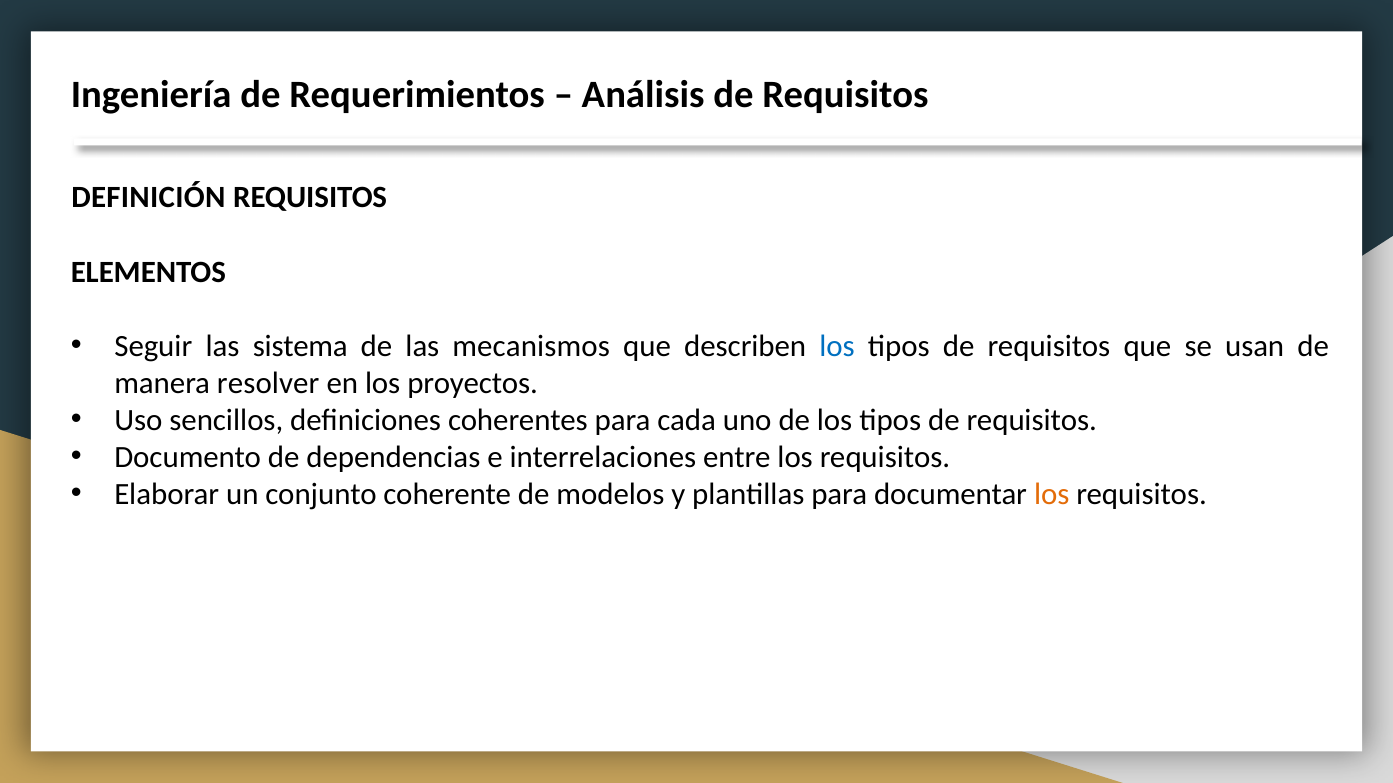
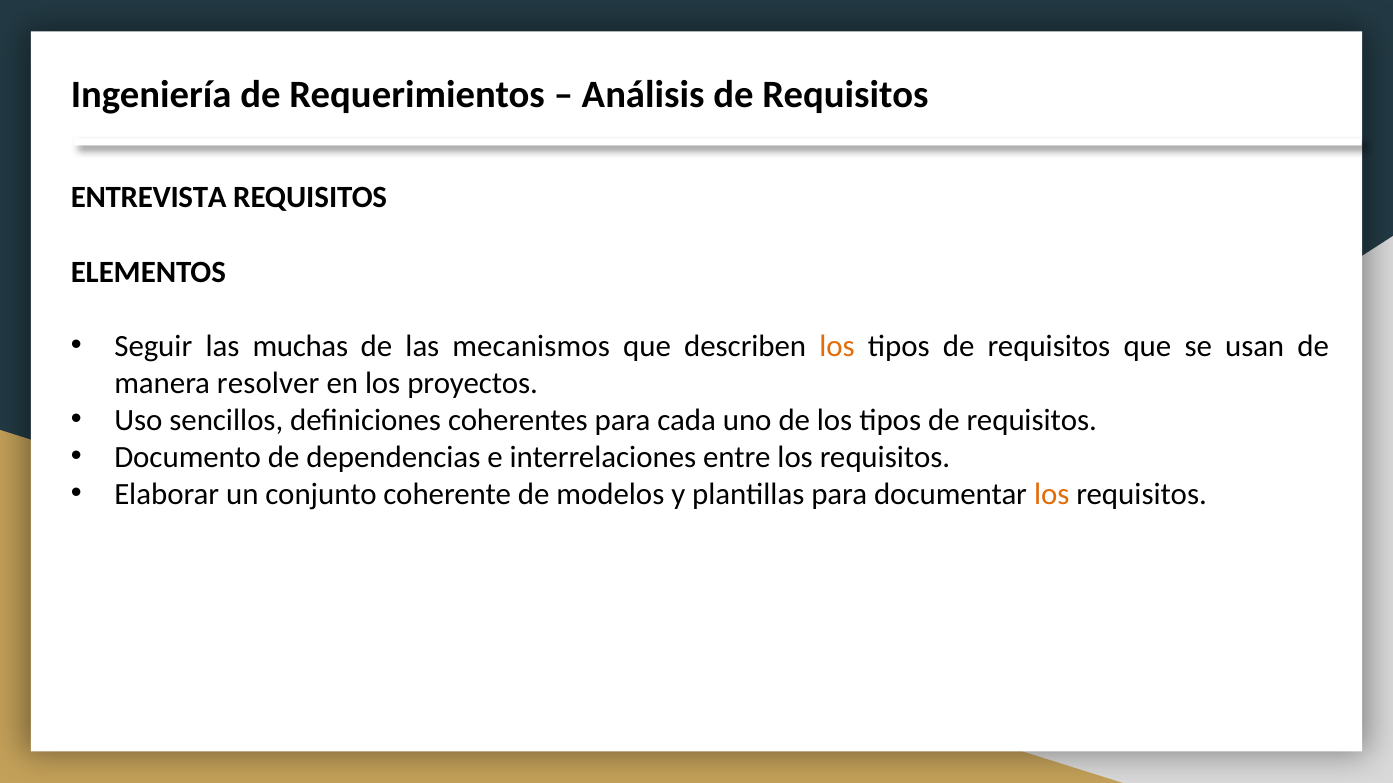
DEFINICIÓN: DEFINICIÓN -> ENTREVISTA
sistema: sistema -> muchas
los at (837, 346) colour: blue -> orange
